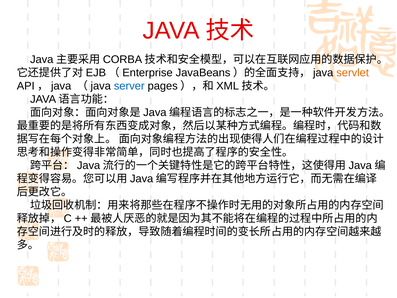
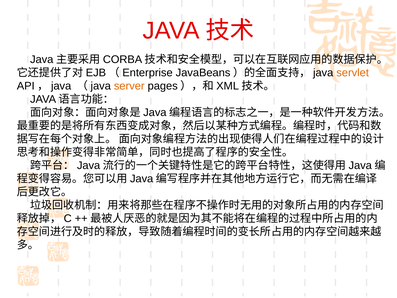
server colour: blue -> orange
